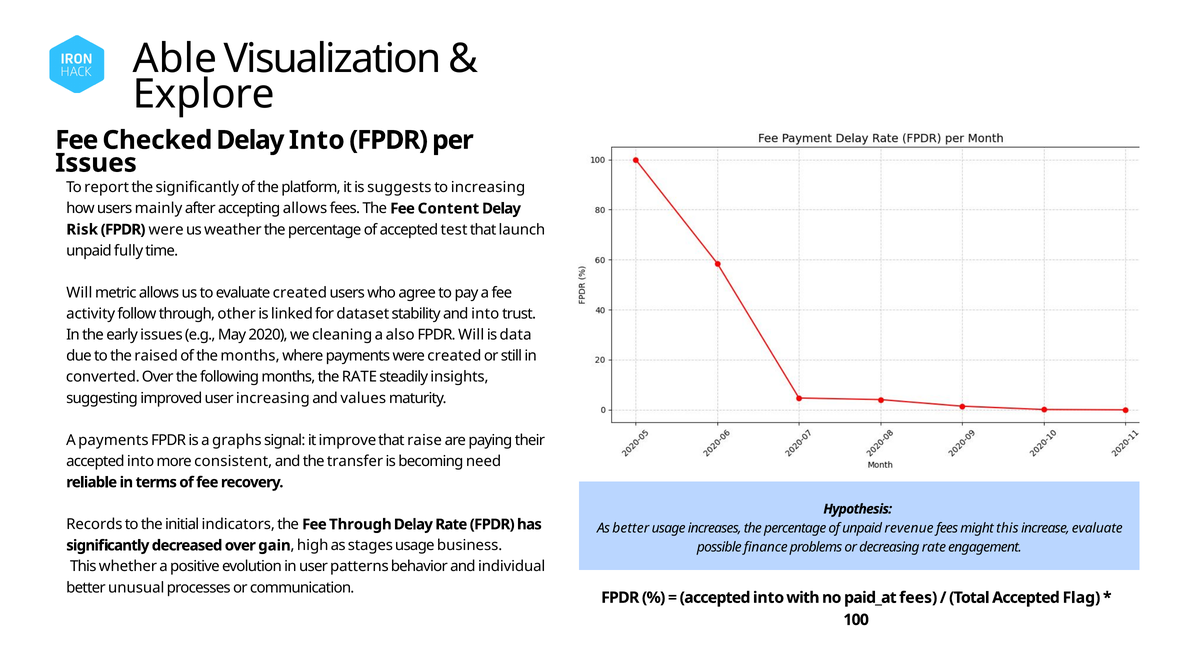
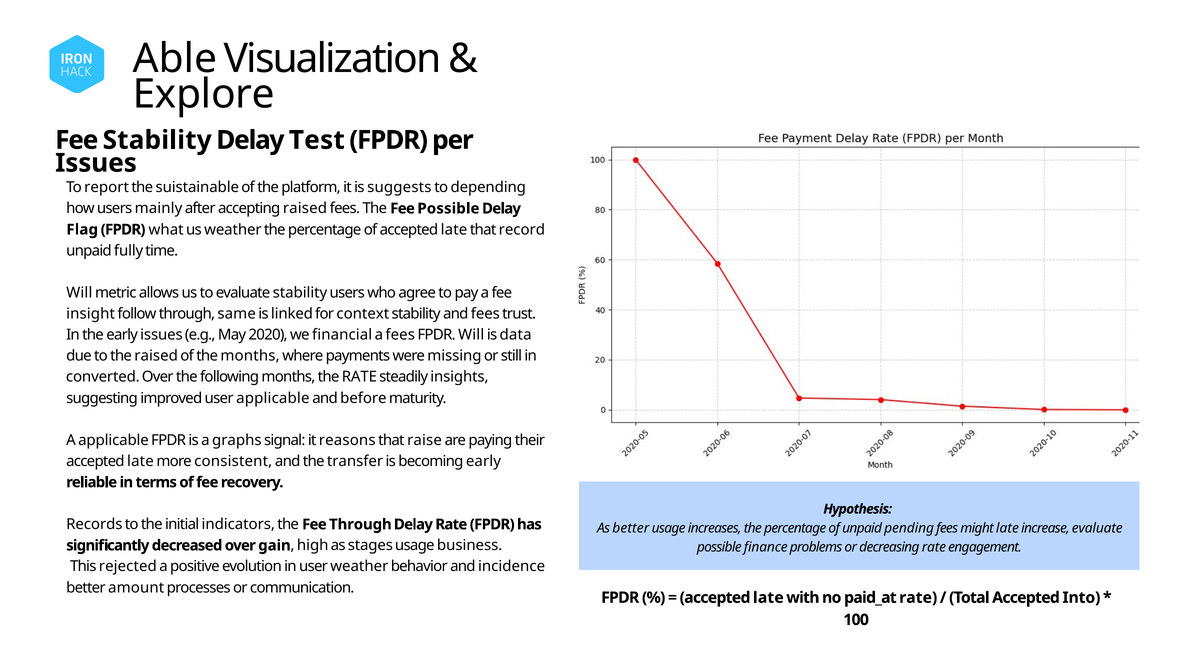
Fee Checked: Checked -> Stability
Delay Into: Into -> Test
the significantly: significantly -> suistainable
to increasing: increasing -> depending
accepting allows: allows -> raised
Fee Content: Content -> Possible
Risk: Risk -> Flag
FPDR were: were -> what
of accepted test: test -> late
launch: launch -> record
evaluate created: created -> stability
activity: activity -> insight
other: other -> same
dataset: dataset -> context
and into: into -> fees
cleaning: cleaning -> financial
a also: also -> fees
were created: created -> missing
user increasing: increasing -> applicable
values: values -> before
A payments: payments -> applicable
improve: improve -> reasons
into at (141, 461): into -> late
becoming need: need -> early
revenue: revenue -> pending
might this: this -> late
whether: whether -> rejected
user patterns: patterns -> weather
individual: individual -> incidence
unusual: unusual -> amount
into at (769, 598): into -> late
paid_at fees: fees -> rate
Flag: Flag -> Into
